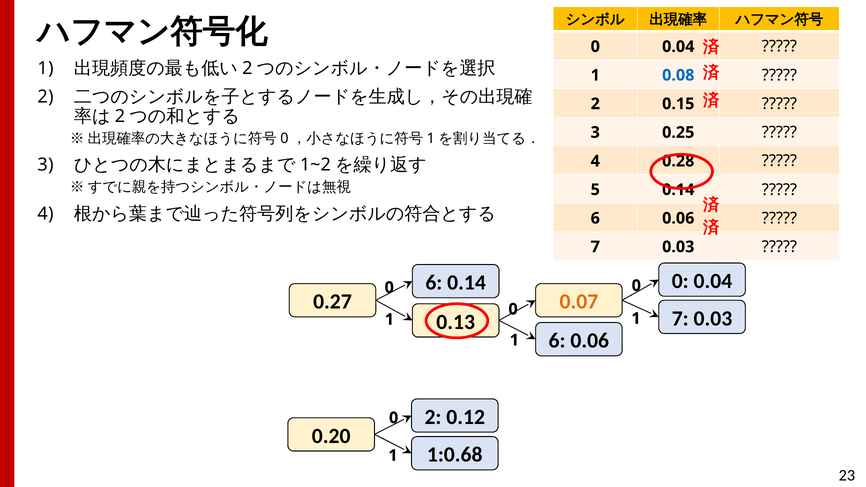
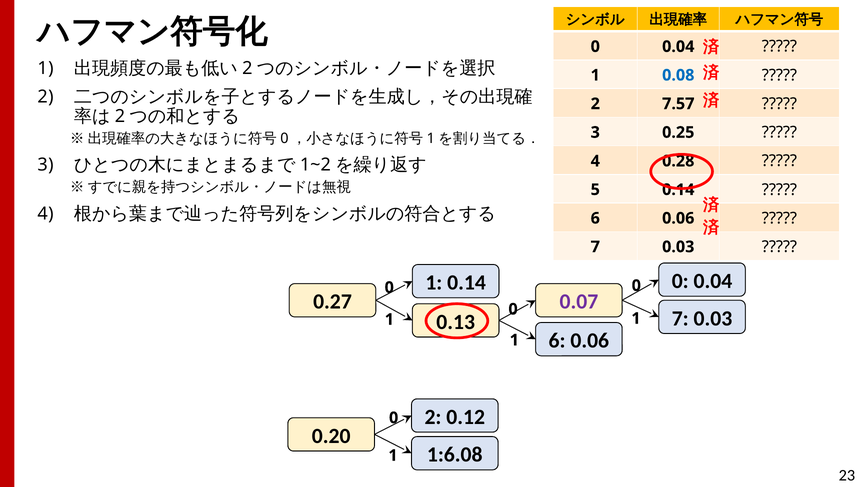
0.15: 0.15 -> 7.57
6 at (434, 283): 6 -> 1
0.07 colour: orange -> purple
1:0.68: 1:0.68 -> 1:6.08
